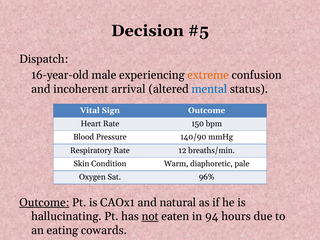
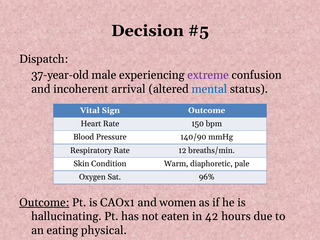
16-year-old: 16-year-old -> 37-year-old
extreme colour: orange -> purple
natural: natural -> women
not underline: present -> none
94: 94 -> 42
cowards: cowards -> physical
